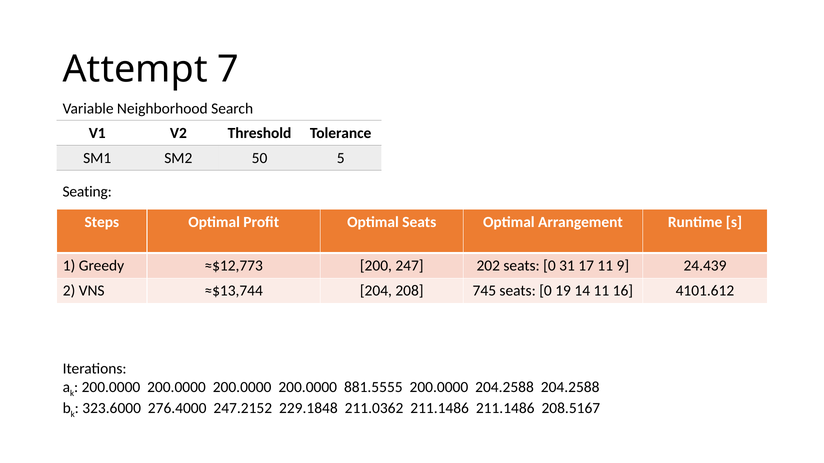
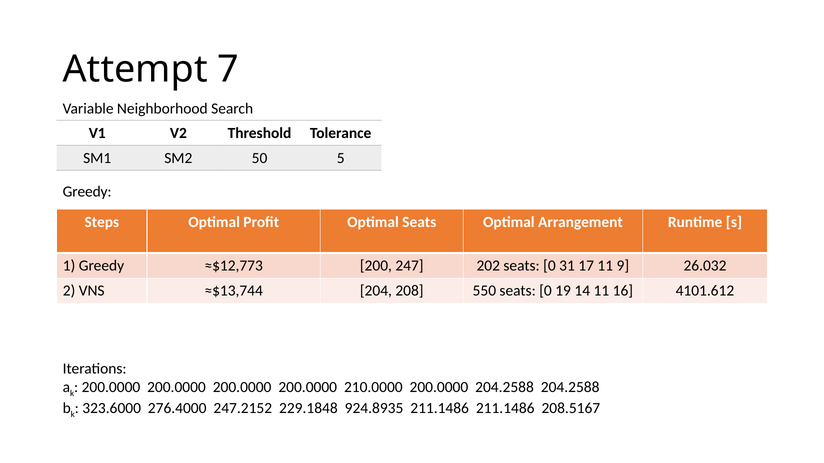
Seating at (87, 192): Seating -> Greedy
24.439: 24.439 -> 26.032
745: 745 -> 550
881.5555: 881.5555 -> 210.0000
211.0362: 211.0362 -> 924.8935
